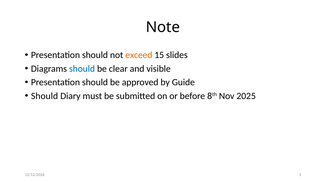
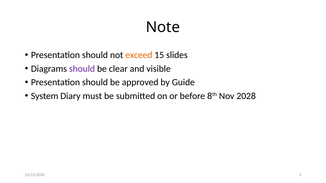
should at (82, 69) colour: blue -> purple
Should at (45, 96): Should -> System
2025: 2025 -> 2028
